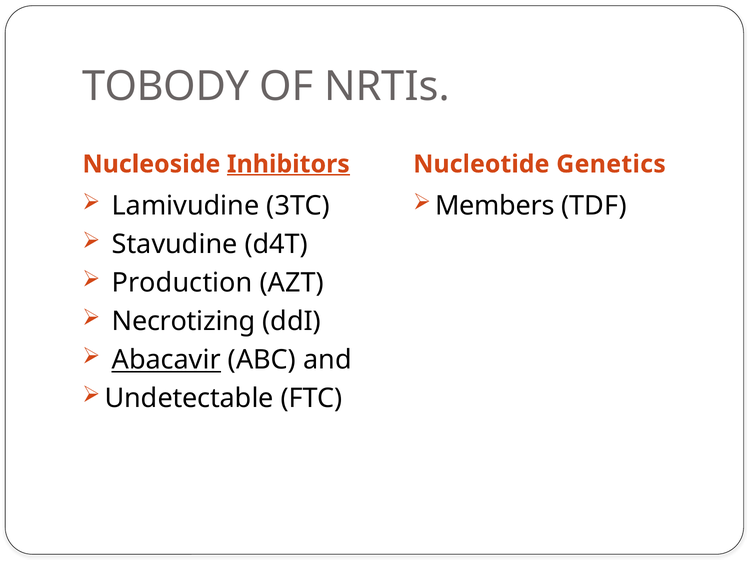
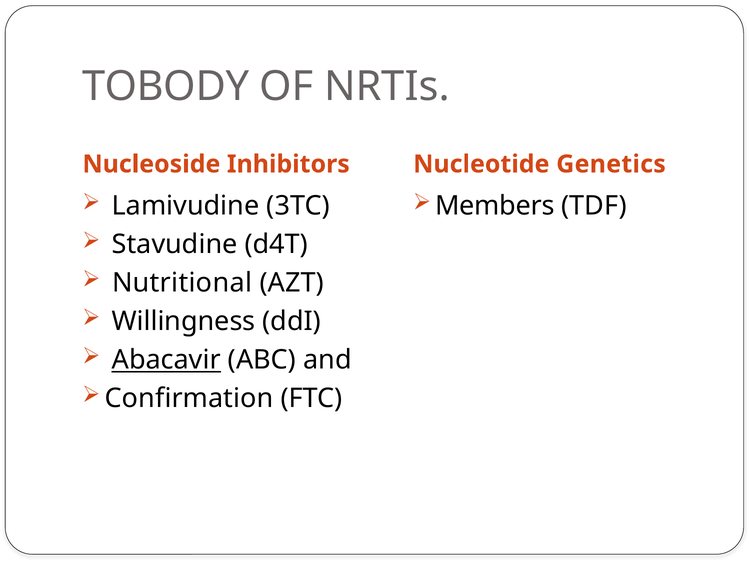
Inhibitors underline: present -> none
Production: Production -> Nutritional
Necrotizing: Necrotizing -> Willingness
Undetectable: Undetectable -> Confirmation
